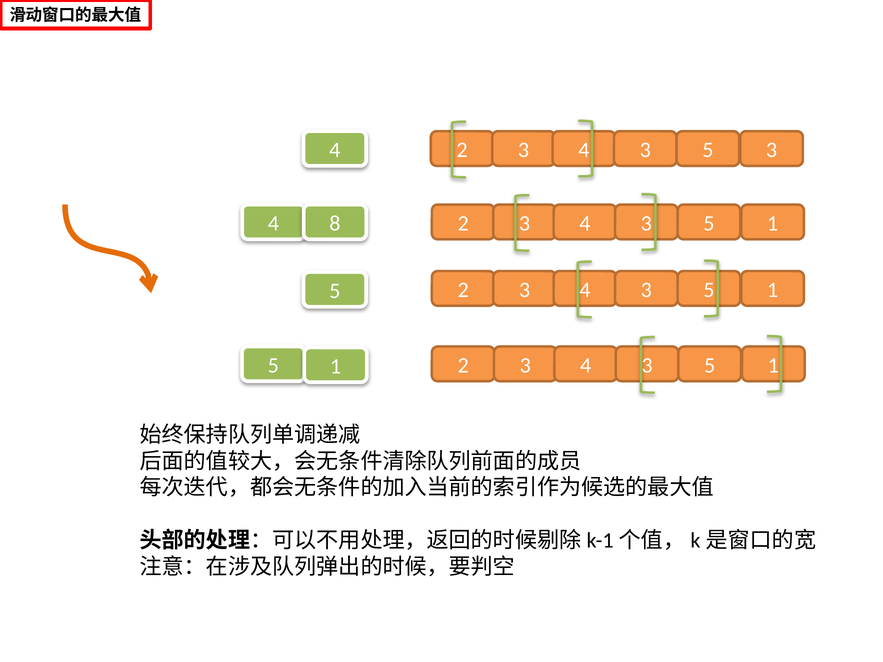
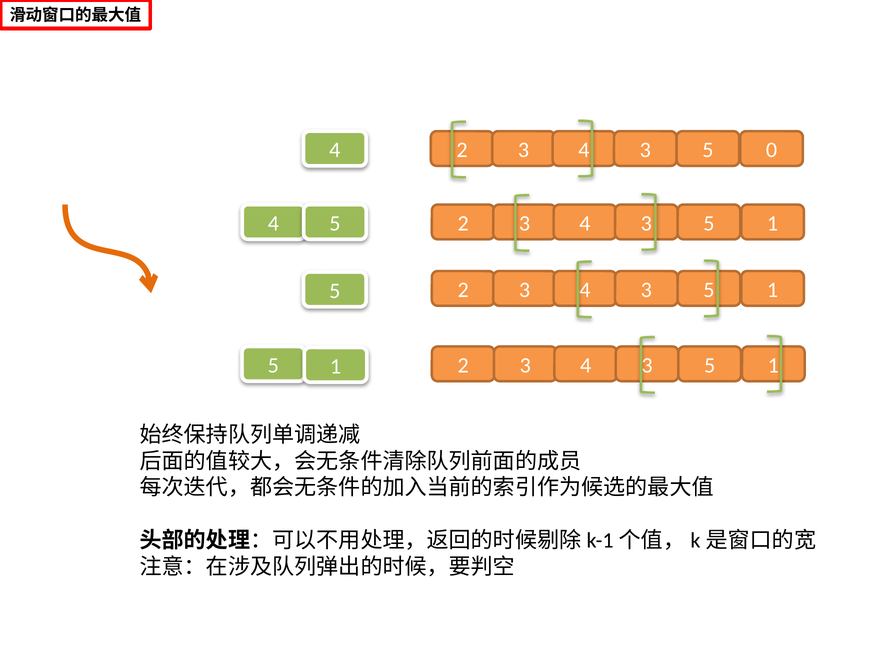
5 3: 3 -> 0
4 8: 8 -> 5
